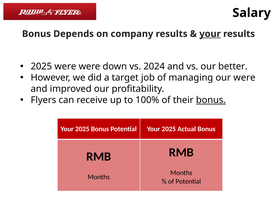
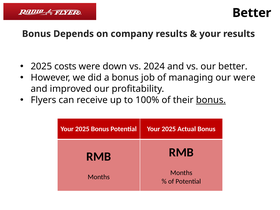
Salary at (252, 13): Salary -> Better
your at (210, 34) underline: present -> none
2025 were: were -> costs
a target: target -> bonus
